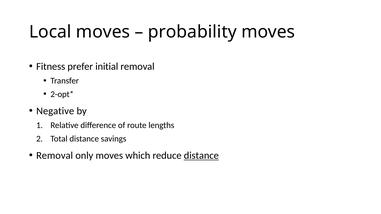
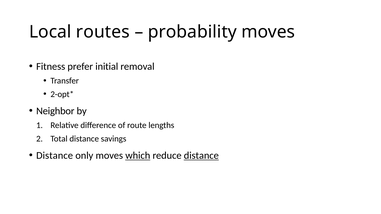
Local moves: moves -> routes
Negative: Negative -> Neighbor
Removal at (55, 156): Removal -> Distance
which underline: none -> present
